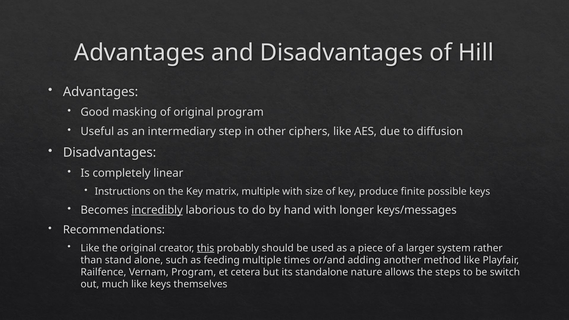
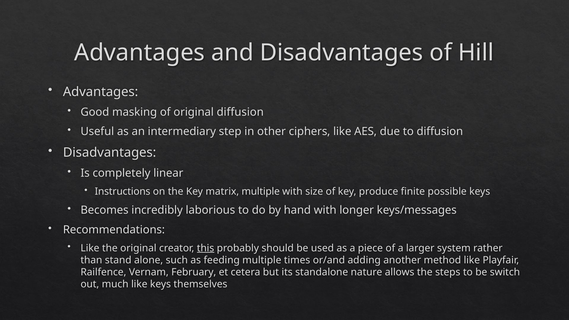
original program: program -> diffusion
incredibly underline: present -> none
Vernam Program: Program -> February
